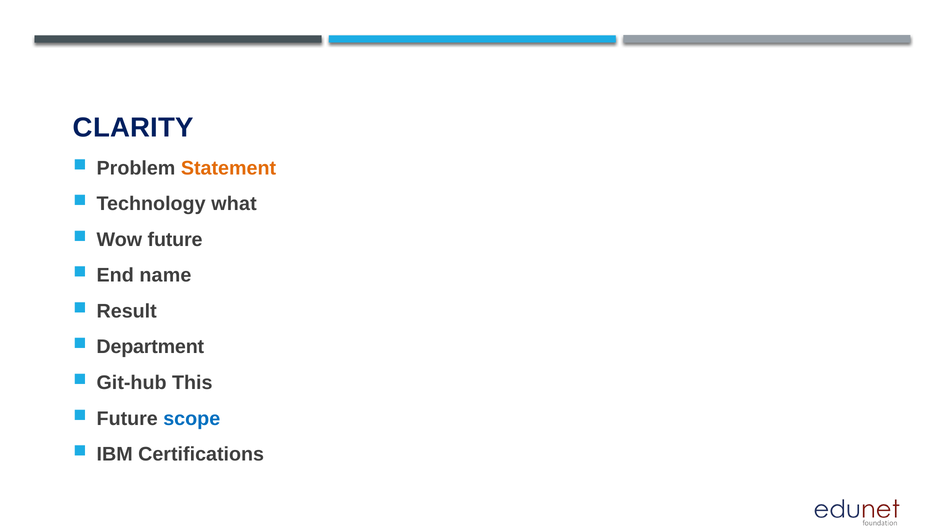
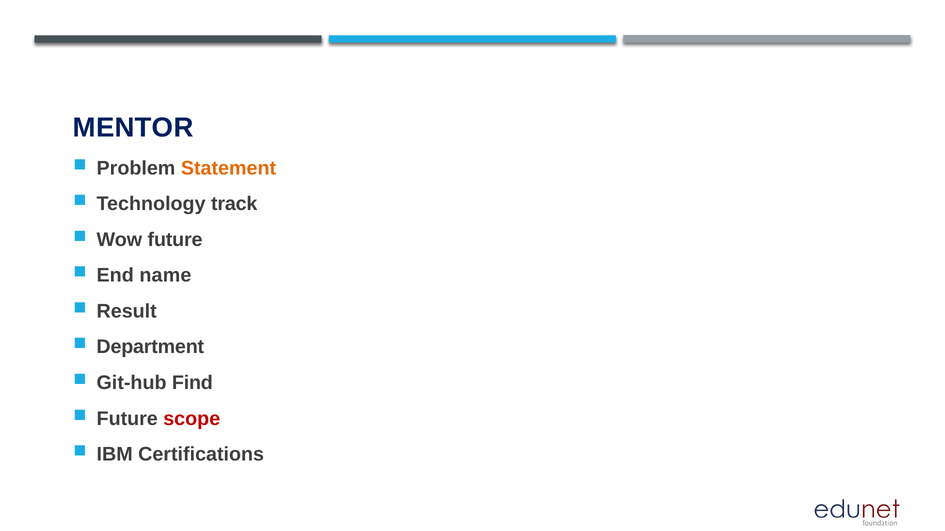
CLARITY: CLARITY -> MENTOR
what: what -> track
This: This -> Find
scope colour: blue -> red
